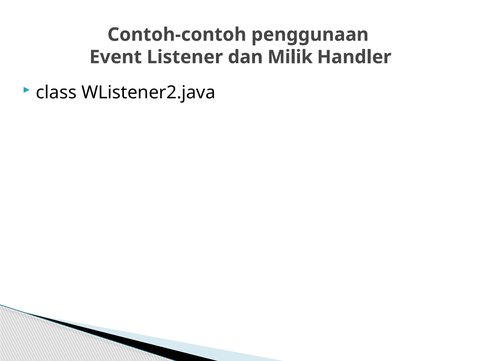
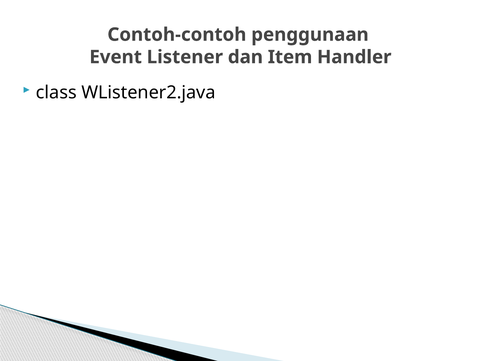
Milik: Milik -> Item
